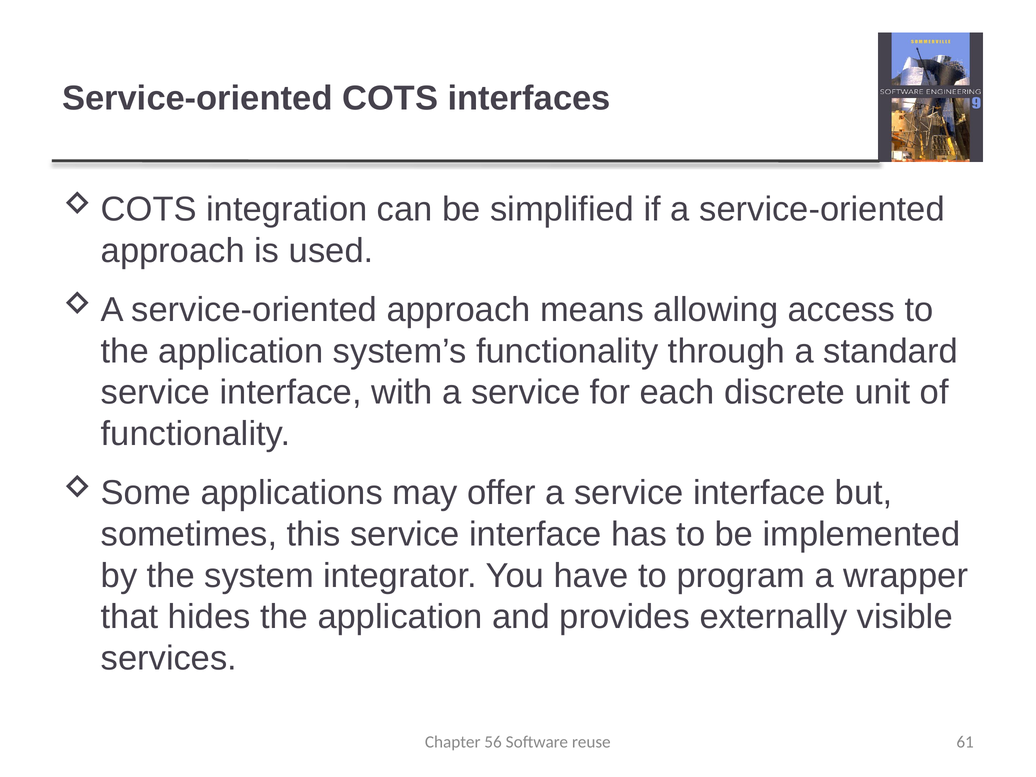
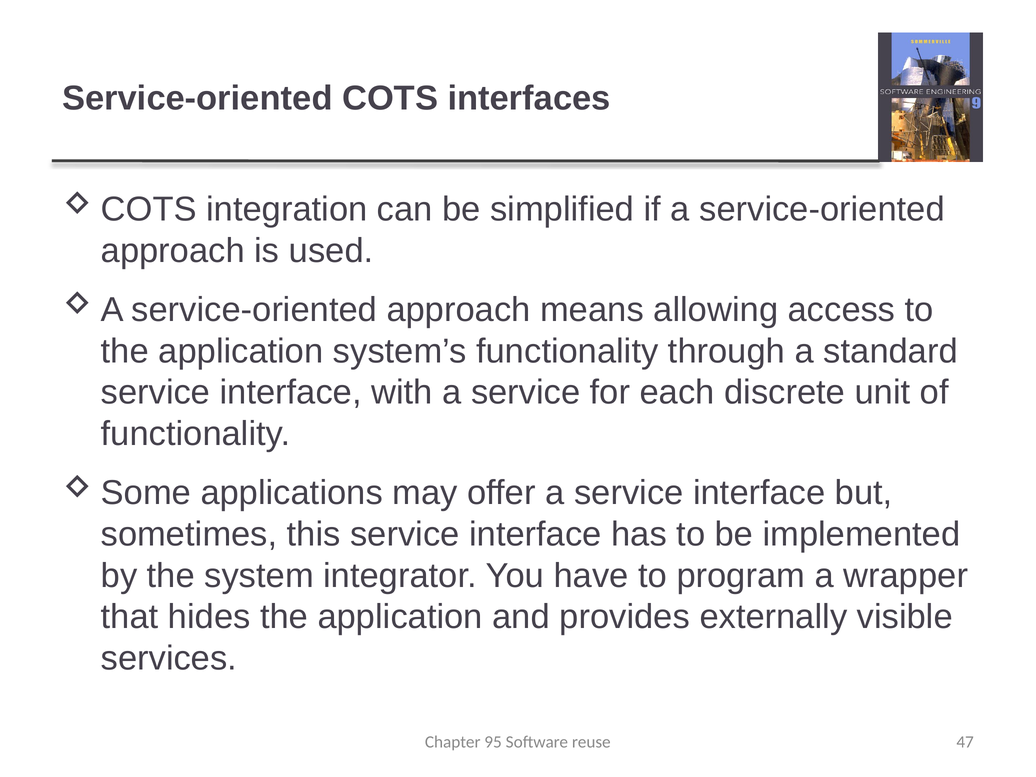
56: 56 -> 95
61: 61 -> 47
